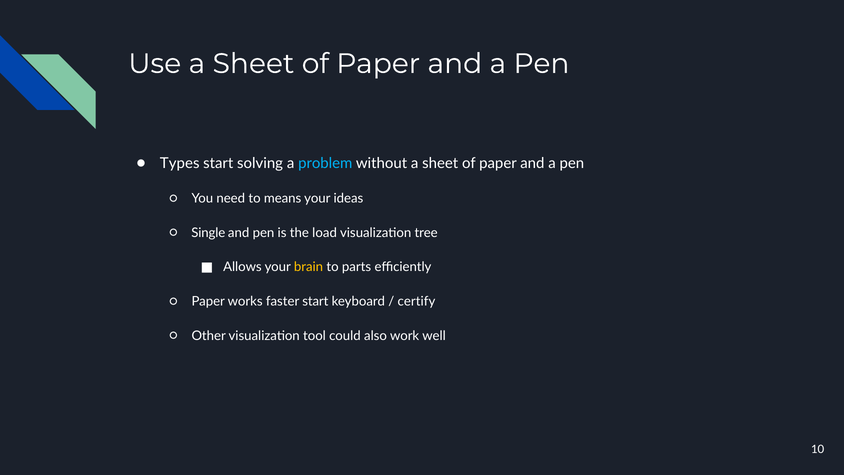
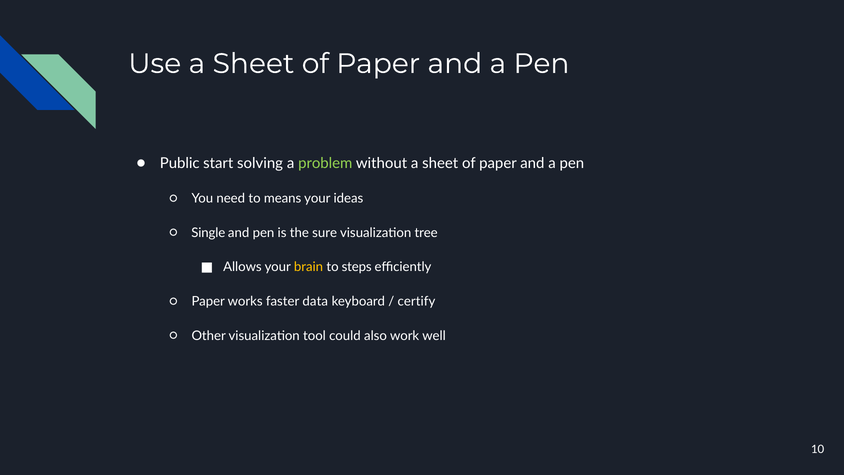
Types: Types -> Public
problem colour: light blue -> light green
load: load -> sure
parts: parts -> steps
faster start: start -> data
